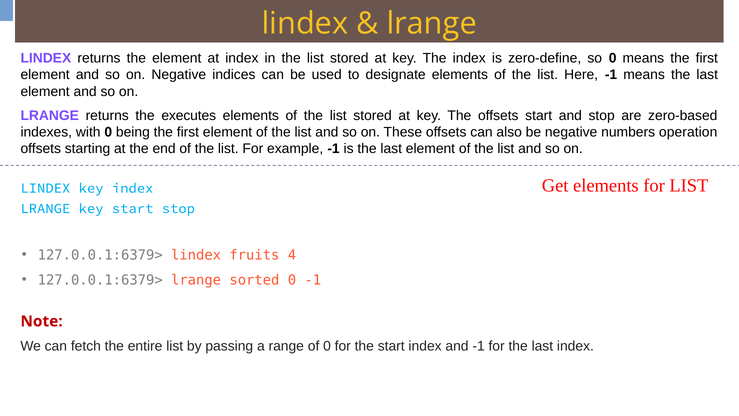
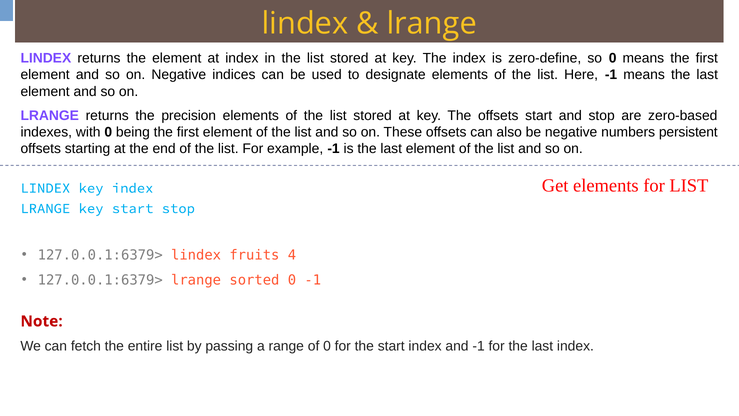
executes: executes -> precision
operation: operation -> persistent
